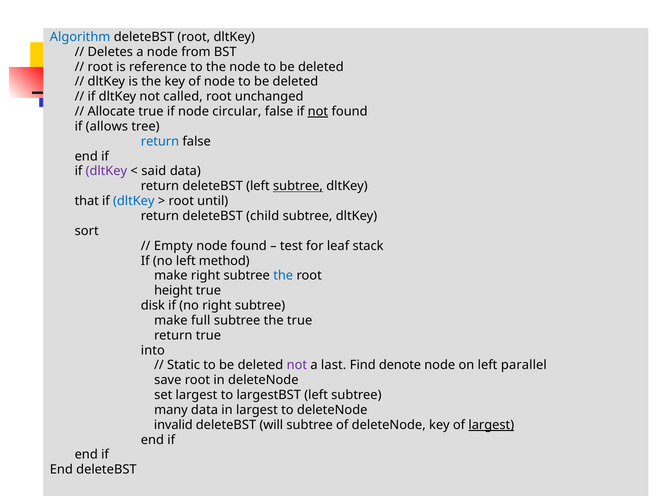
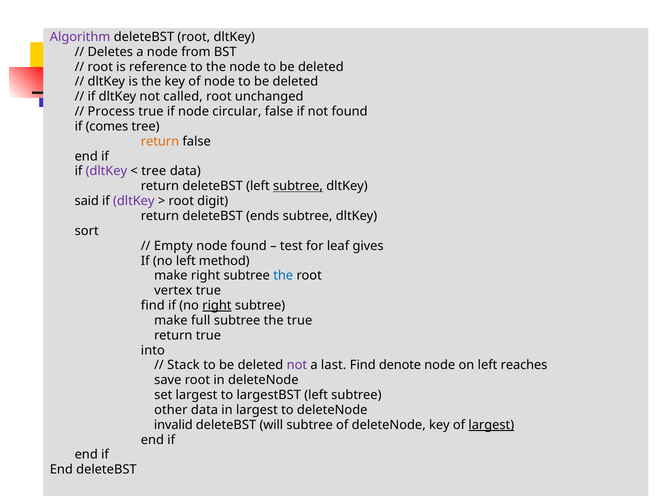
Algorithm colour: blue -> purple
Allocate: Allocate -> Process
not at (318, 112) underline: present -> none
allows: allows -> comes
return at (160, 142) colour: blue -> orange
said at (154, 171): said -> tree
that: that -> said
dltKey at (134, 201) colour: blue -> purple
until: until -> digit
child: child -> ends
stack: stack -> gives
height: height -> vertex
disk at (153, 306): disk -> find
right at (217, 306) underline: none -> present
Static: Static -> Stack
parallel: parallel -> reaches
many: many -> other
